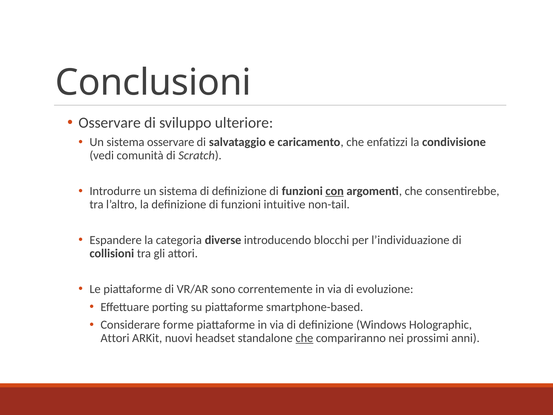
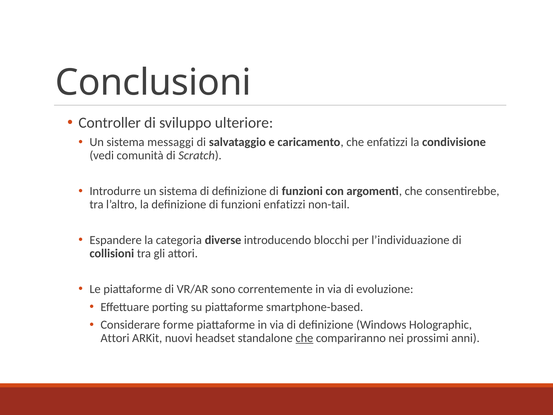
Osservare at (110, 123): Osservare -> Controller
sistema osservare: osservare -> messaggi
con underline: present -> none
funzioni intuitive: intuitive -> enfatizzi
